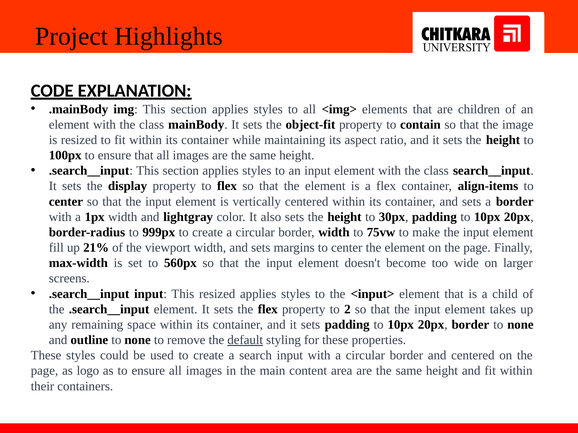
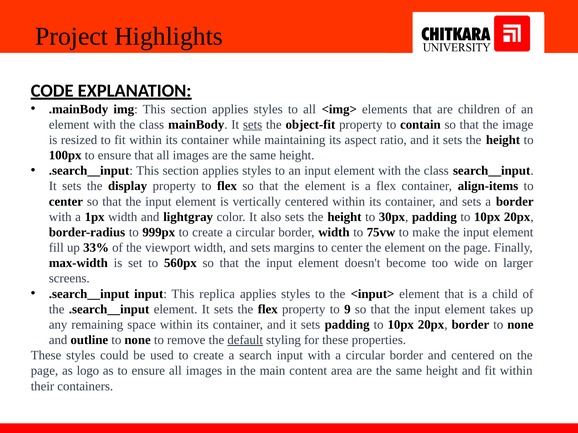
sets at (253, 125) underline: none -> present
21%: 21% -> 33%
This resized: resized -> replica
2: 2 -> 9
